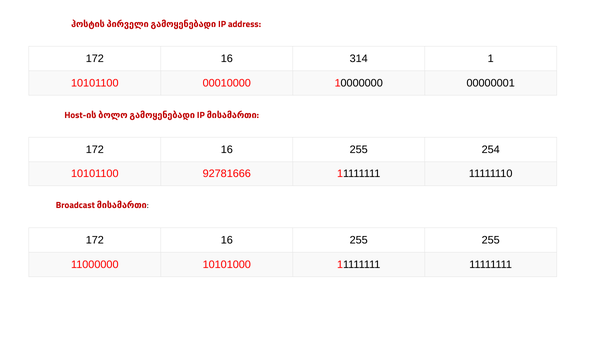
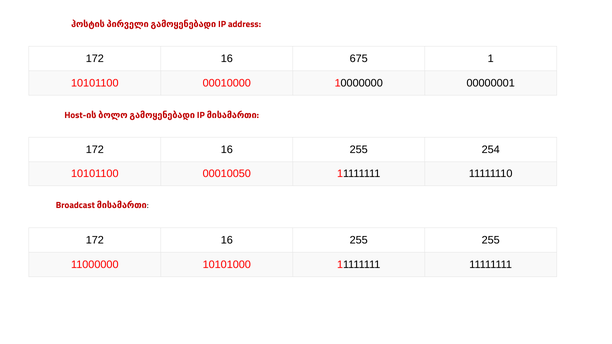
314: 314 -> 675
92781666: 92781666 -> 00010050
